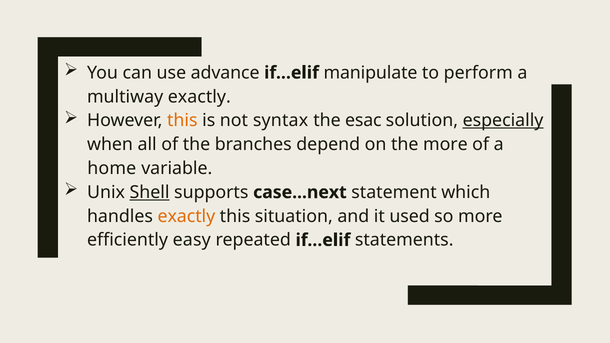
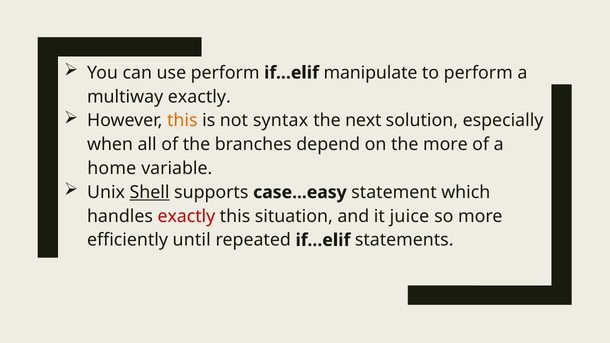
use advance: advance -> perform
esac: esac -> next
especially underline: present -> none
case...next: case...next -> case...easy
exactly at (186, 216) colour: orange -> red
used: used -> juice
easy: easy -> until
